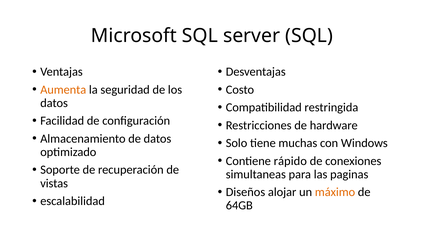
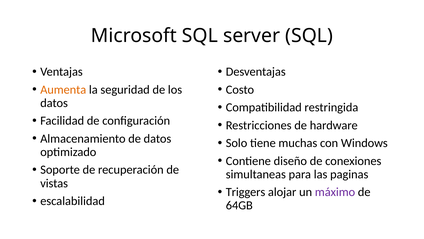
rápido: rápido -> diseño
Diseños: Diseños -> Triggers
máximo colour: orange -> purple
